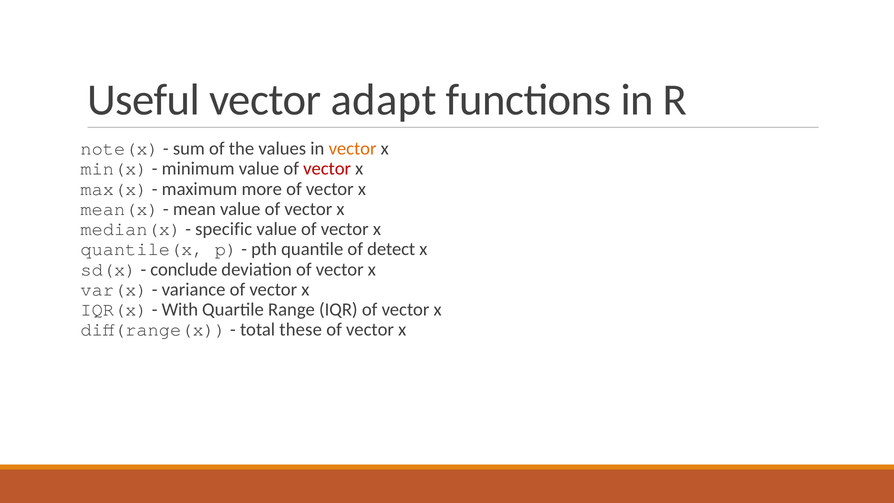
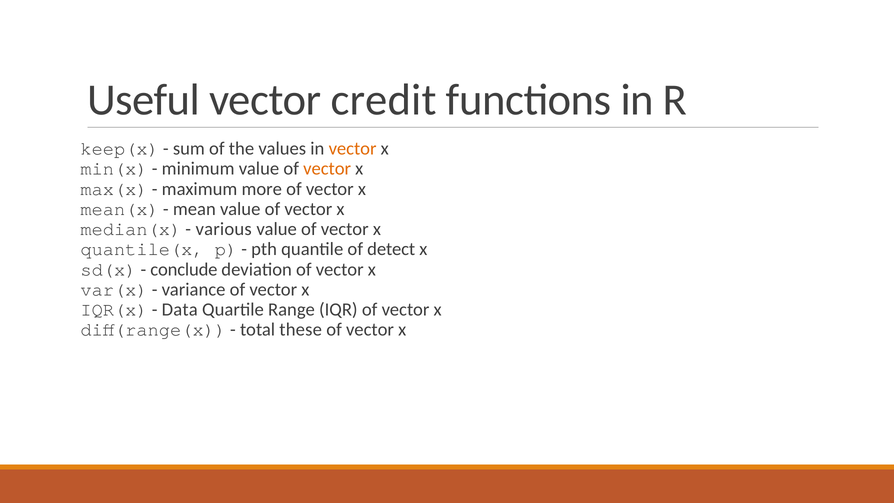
adapt: adapt -> credit
note(x: note(x -> keep(x
vector at (327, 169) colour: red -> orange
specific: specific -> various
With: With -> Data
